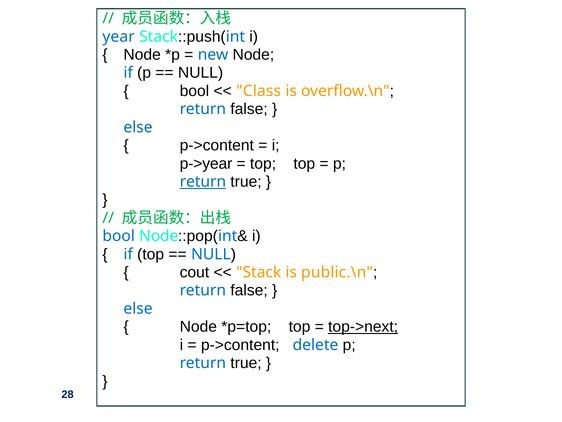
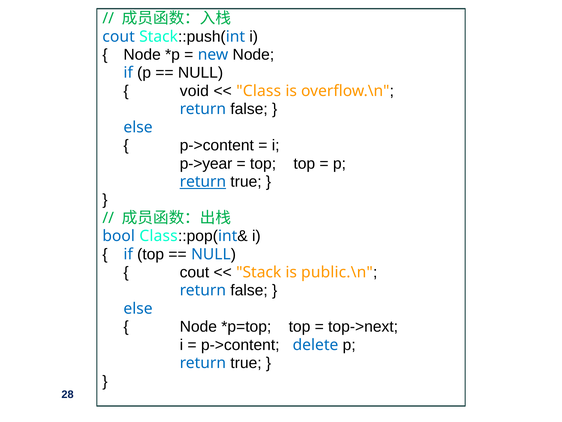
year at (119, 36): year -> cout
bool at (194, 91): bool -> void
bool Node: Node -> Class
top->next underline: present -> none
